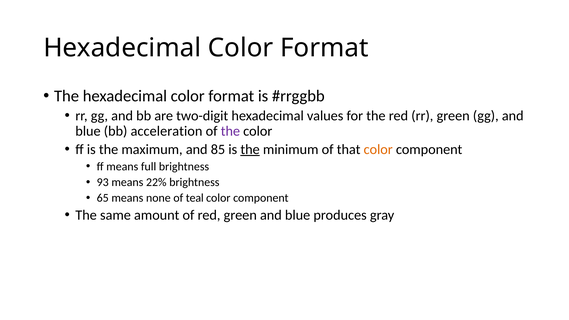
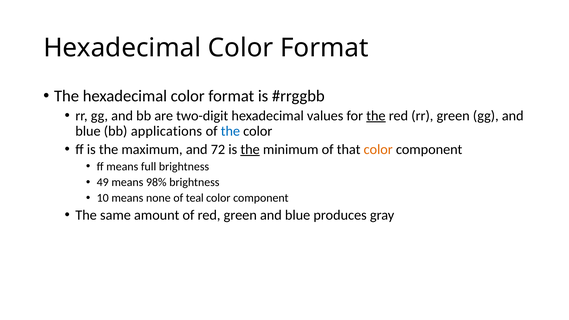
the at (376, 116) underline: none -> present
acceleration: acceleration -> applications
the at (230, 131) colour: purple -> blue
85: 85 -> 72
93: 93 -> 49
22%: 22% -> 98%
65: 65 -> 10
